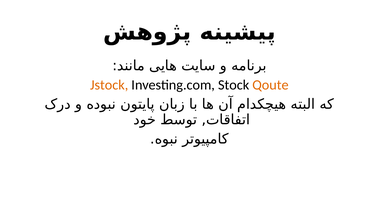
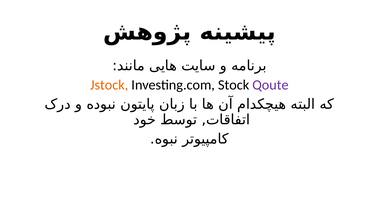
Qoute colour: orange -> purple
